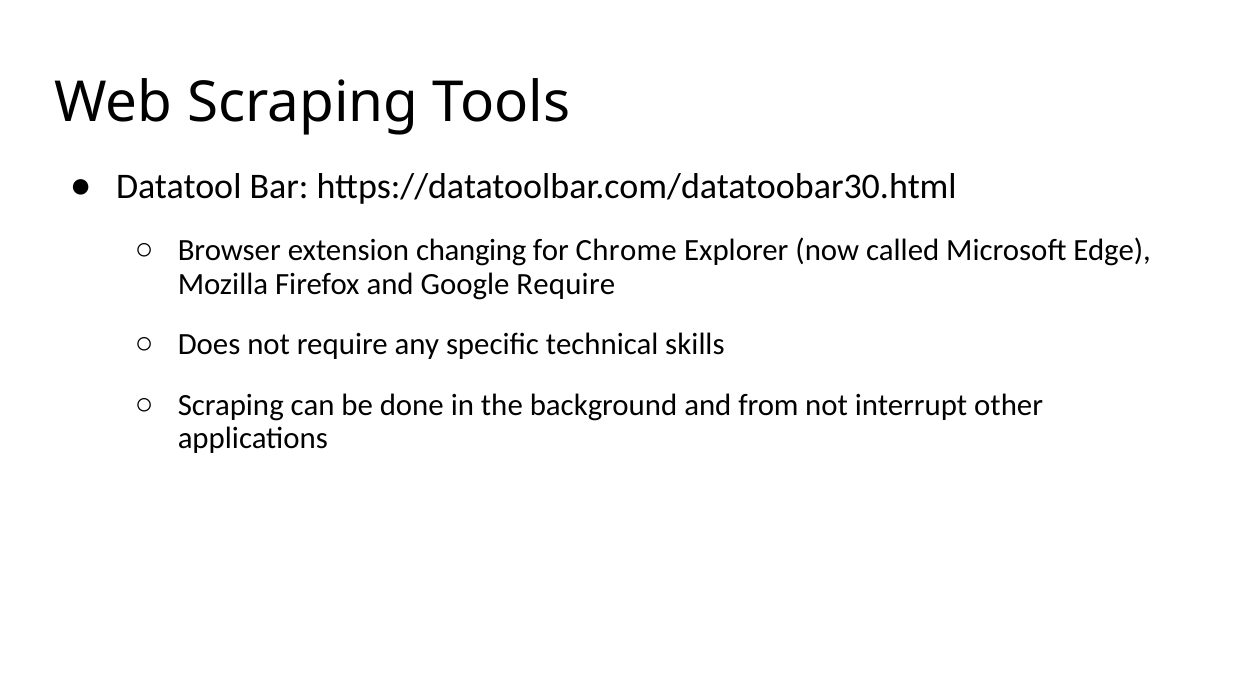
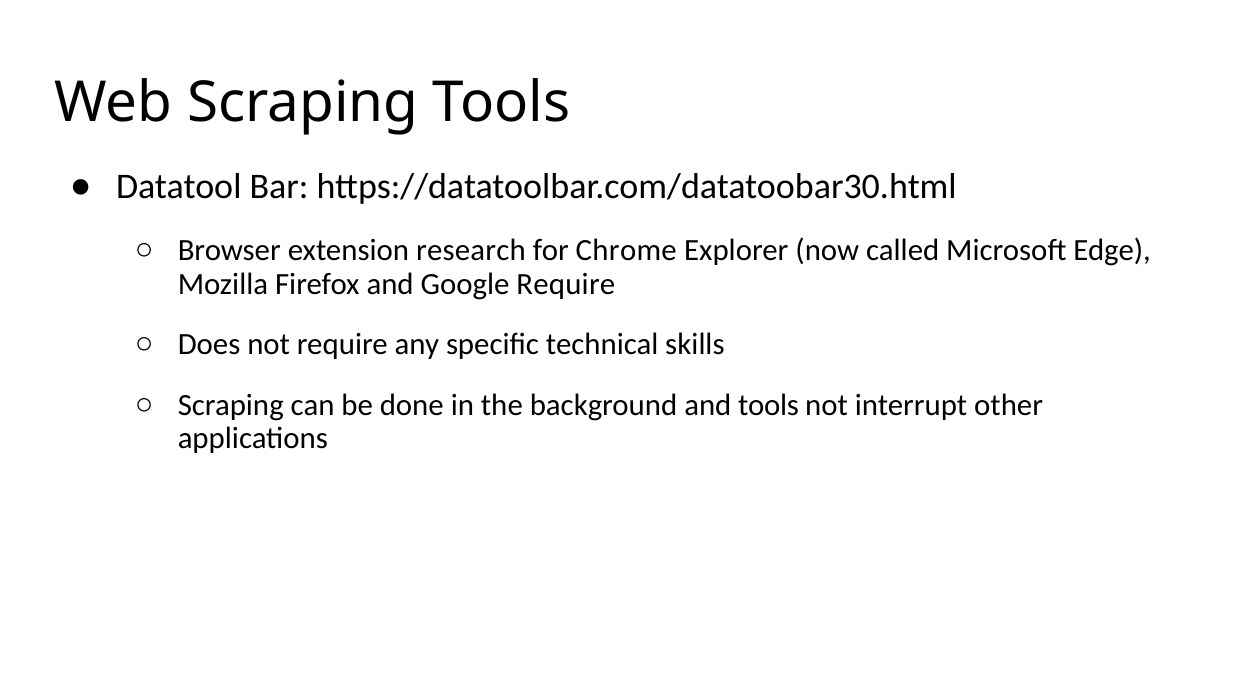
changing: changing -> research
and from: from -> tools
